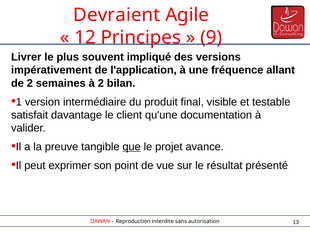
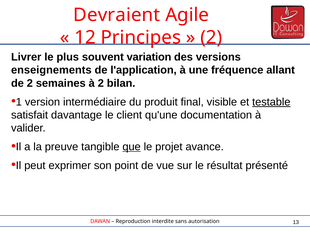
9 at (211, 37): 9 -> 2
impliqué: impliqué -> variation
impérativement: impérativement -> enseignements
testable underline: none -> present
